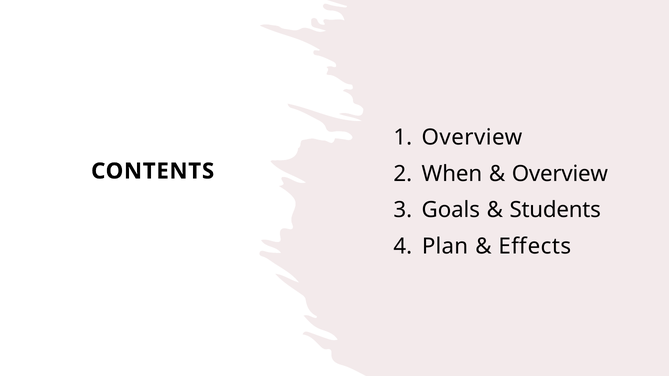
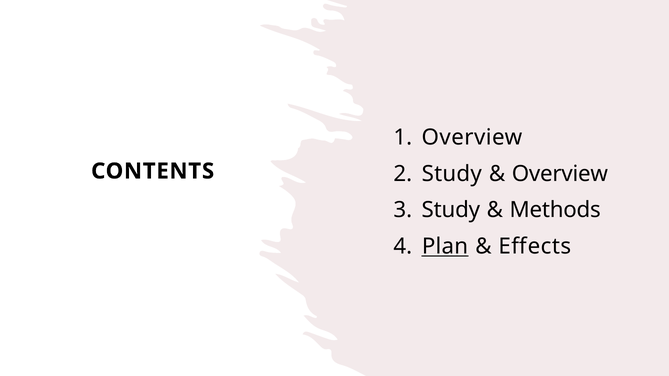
When at (452, 174): When -> Study
Goals at (451, 210): Goals -> Study
Students: Students -> Methods
Plan underline: none -> present
